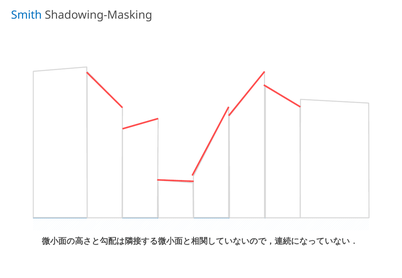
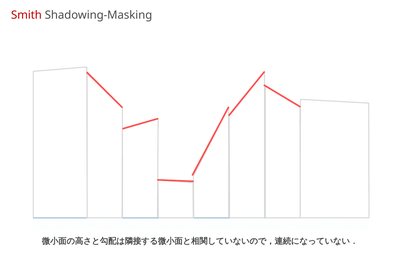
Smith colour: blue -> red
